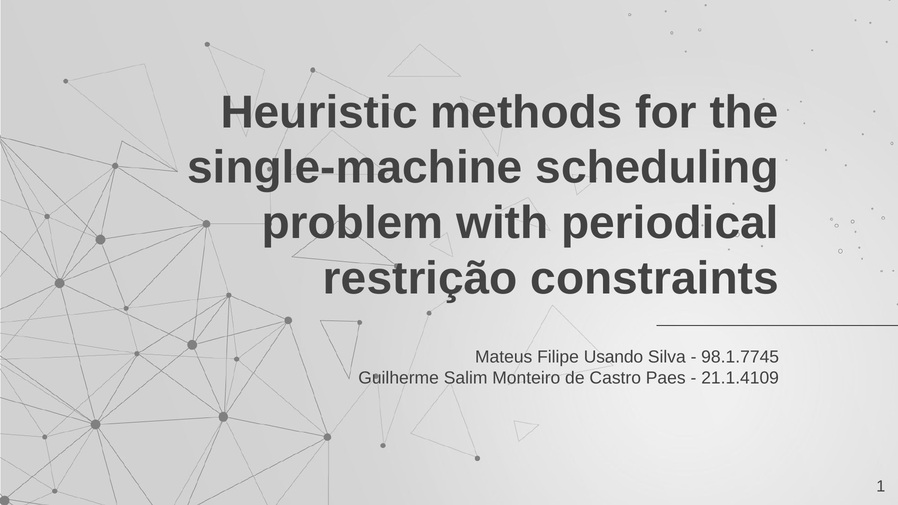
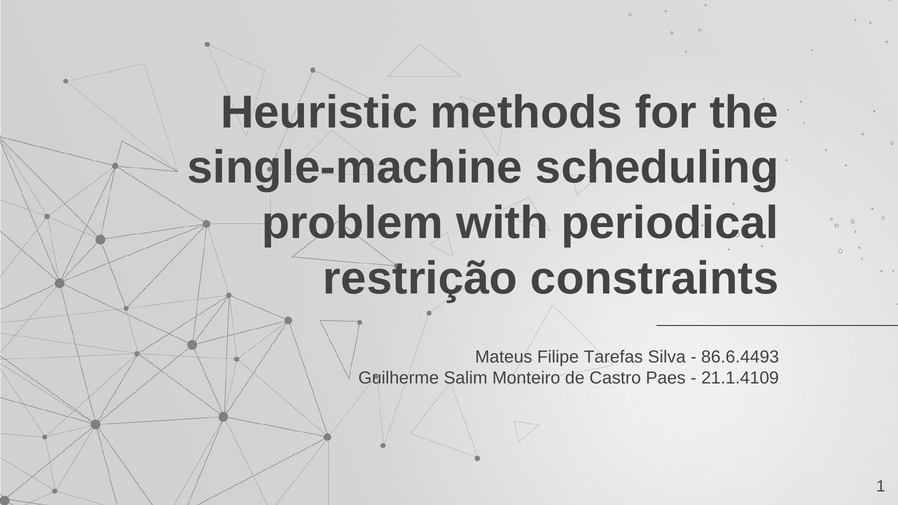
Usando: Usando -> Tarefas
98.1.7745: 98.1.7745 -> 86.6.4493
